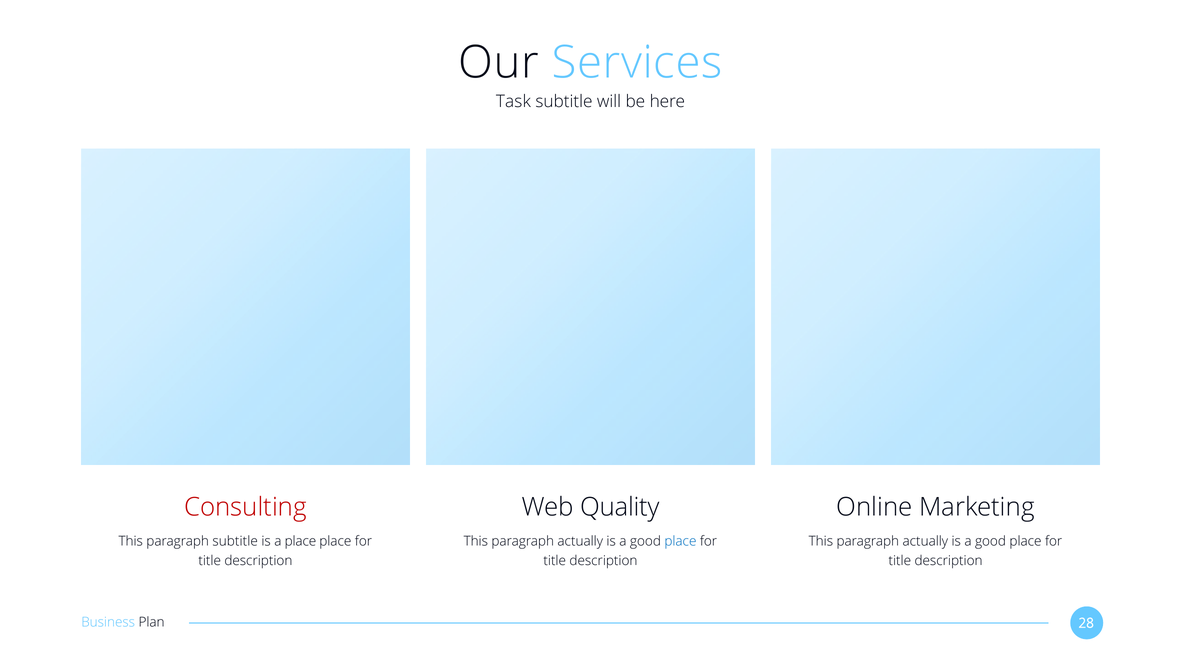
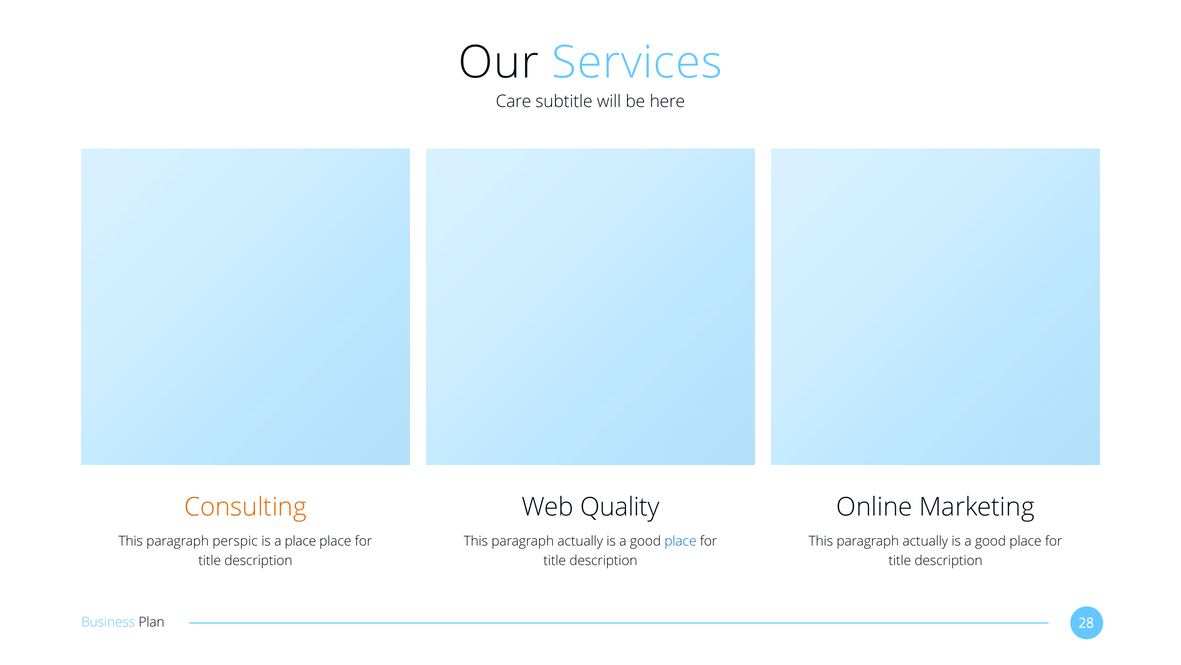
Task: Task -> Care
Consulting colour: red -> orange
paragraph subtitle: subtitle -> perspic
